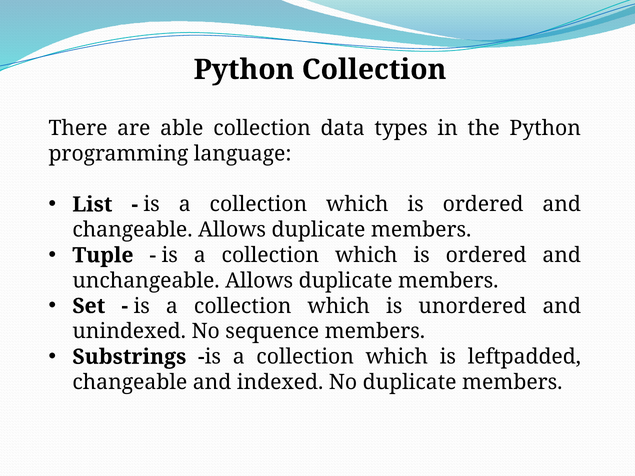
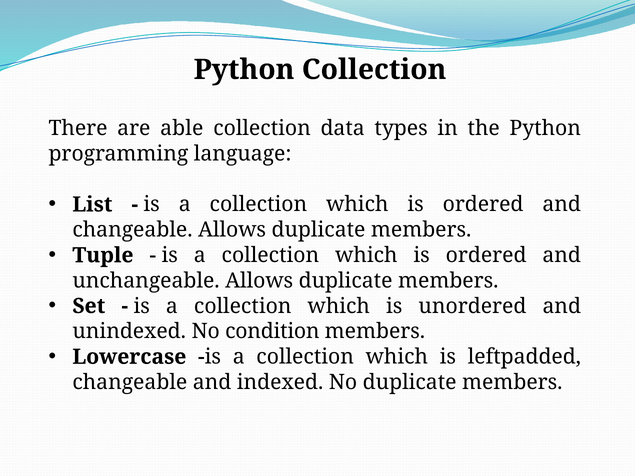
sequence: sequence -> condition
Substrings: Substrings -> Lowercase
